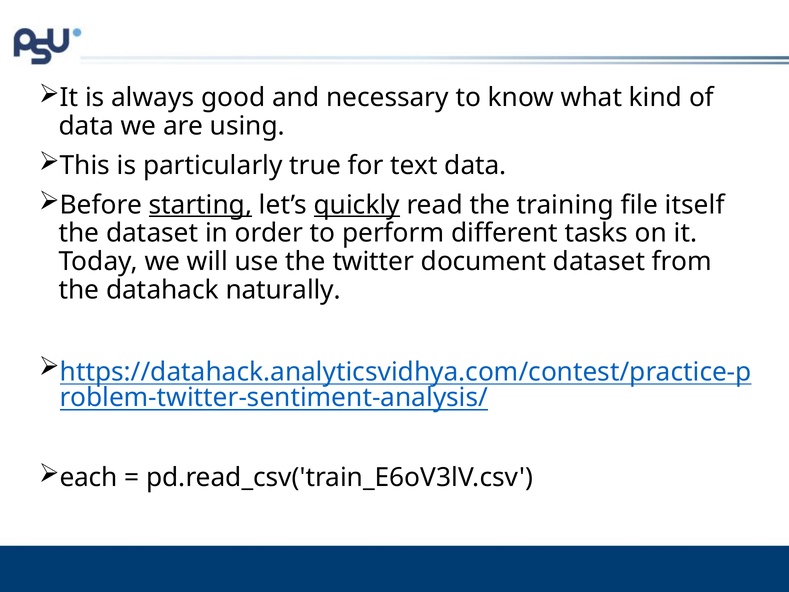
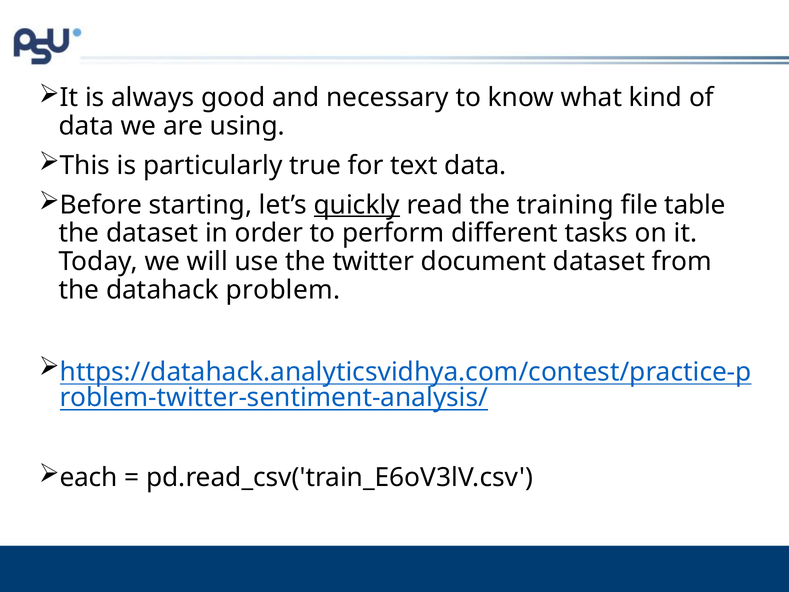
starting underline: present -> none
itself: itself -> table
naturally: naturally -> problem
